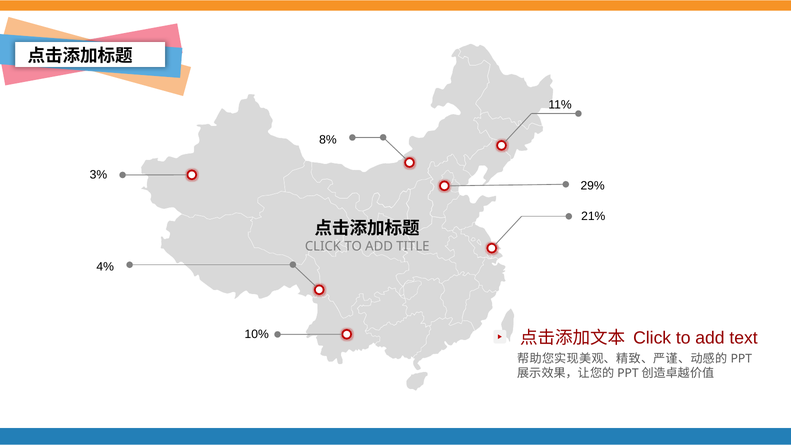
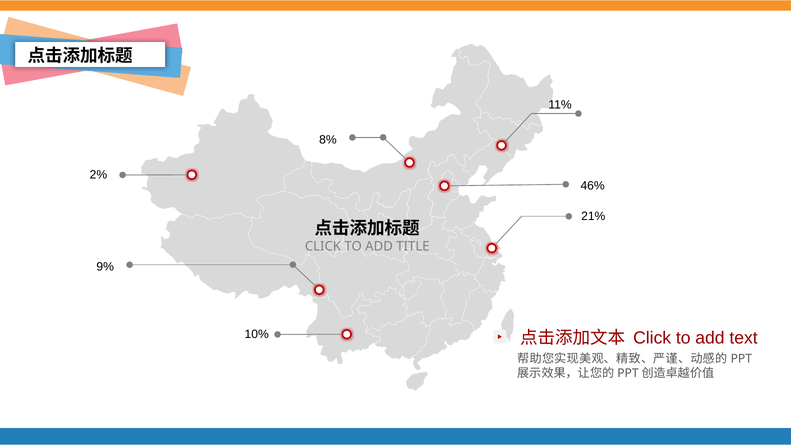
3%: 3% -> 2%
29%: 29% -> 46%
4%: 4% -> 9%
